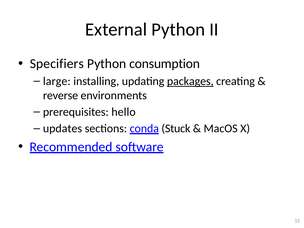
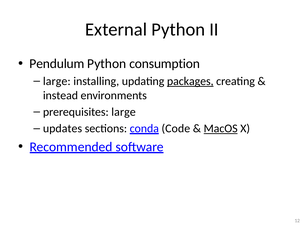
Specifiers: Specifiers -> Pendulum
reverse: reverse -> instead
prerequisites hello: hello -> large
Stuck: Stuck -> Code
MacOS underline: none -> present
